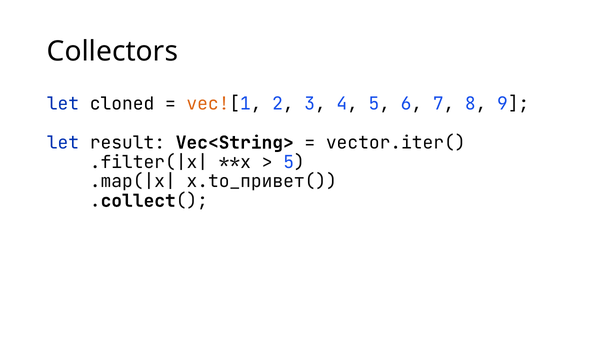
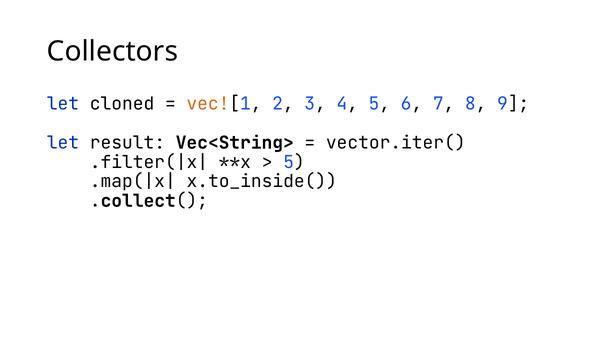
x.to_привет(: x.to_привет( -> x.to_inside(
